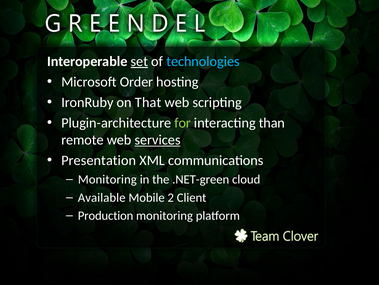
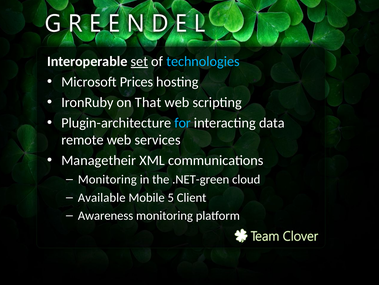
Order: Order -> Prices
for colour: light green -> light blue
than: than -> data
services underline: present -> none
Presentation: Presentation -> Managetheir
2: 2 -> 5
Production: Production -> Awareness
